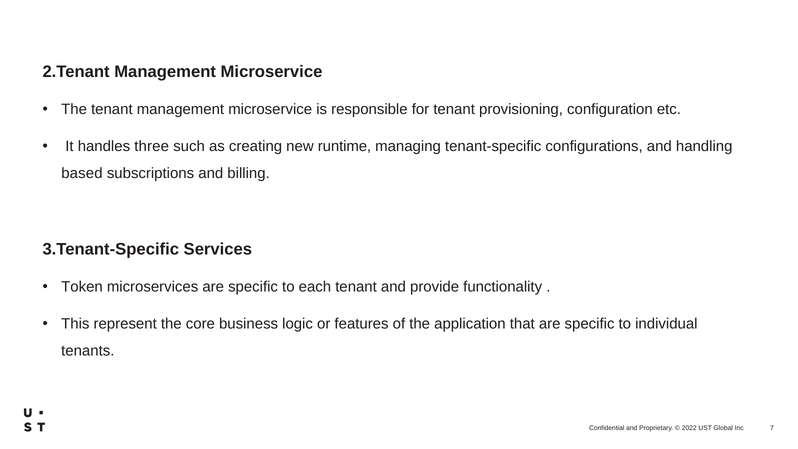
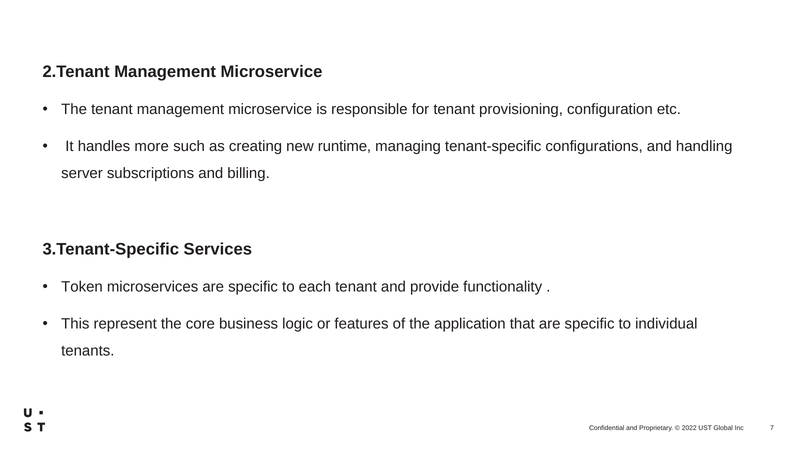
three: three -> more
based: based -> server
